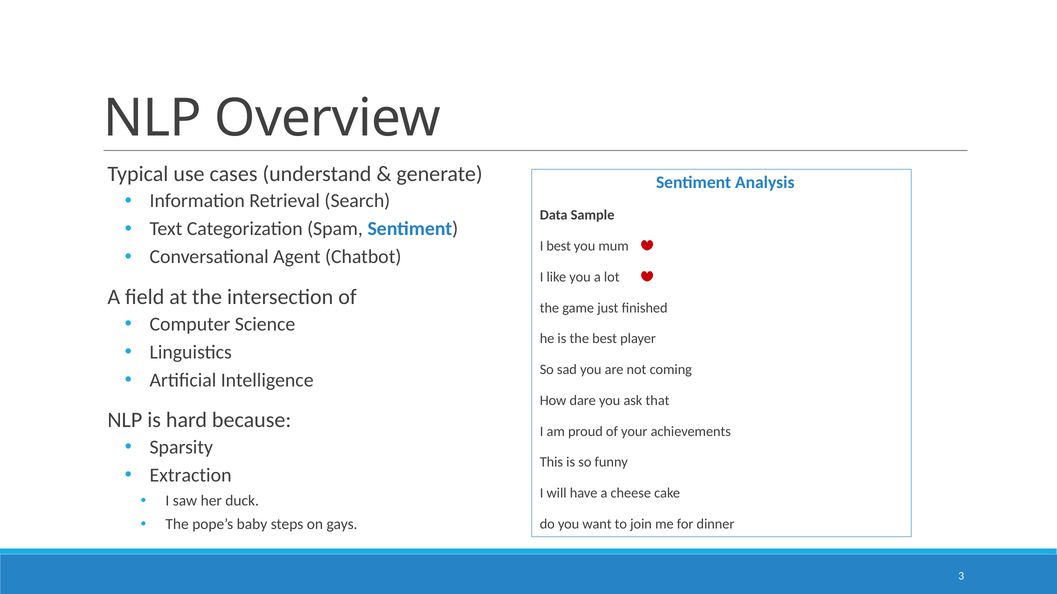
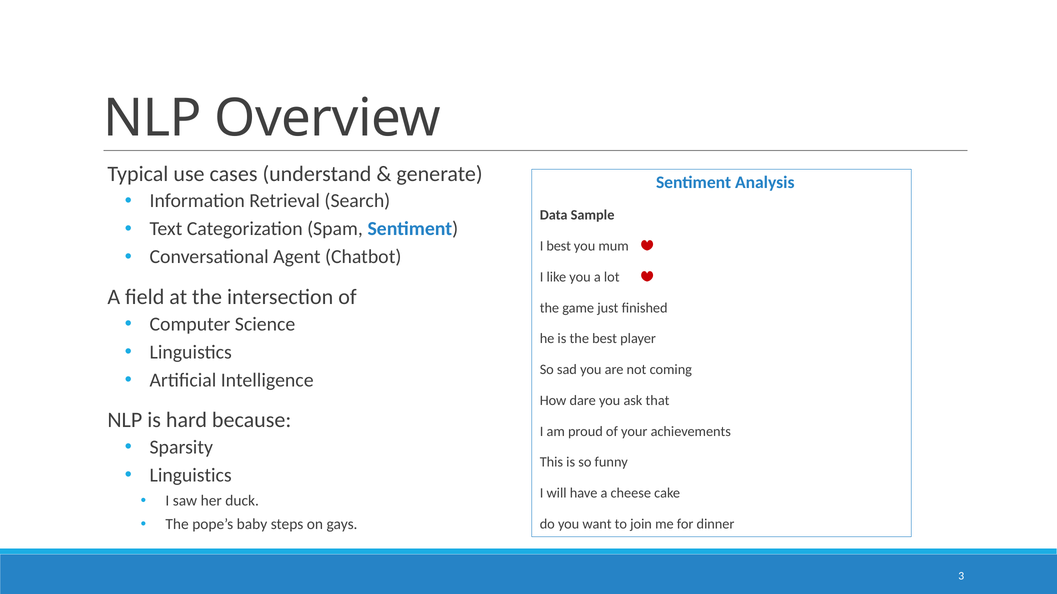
Extraction at (191, 476): Extraction -> Linguistics
